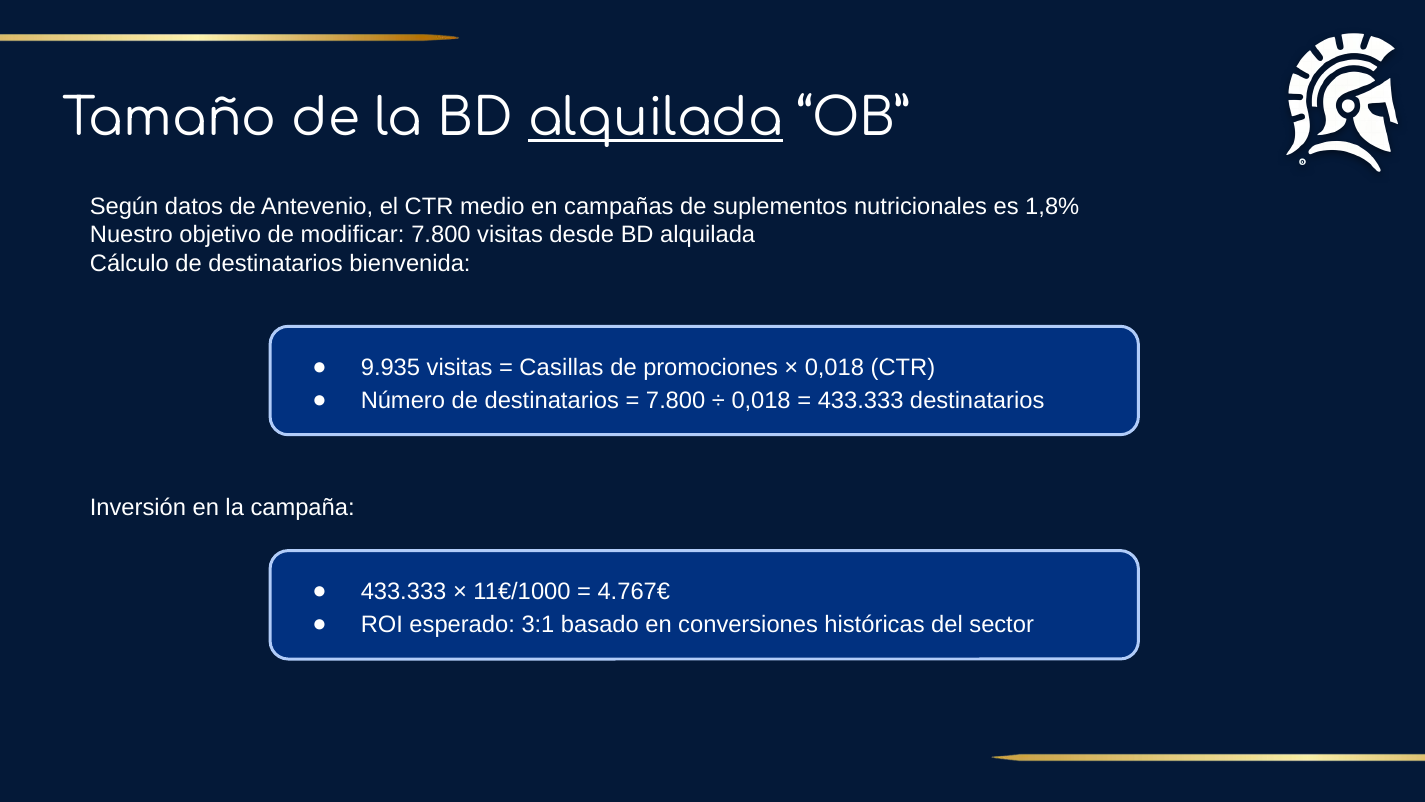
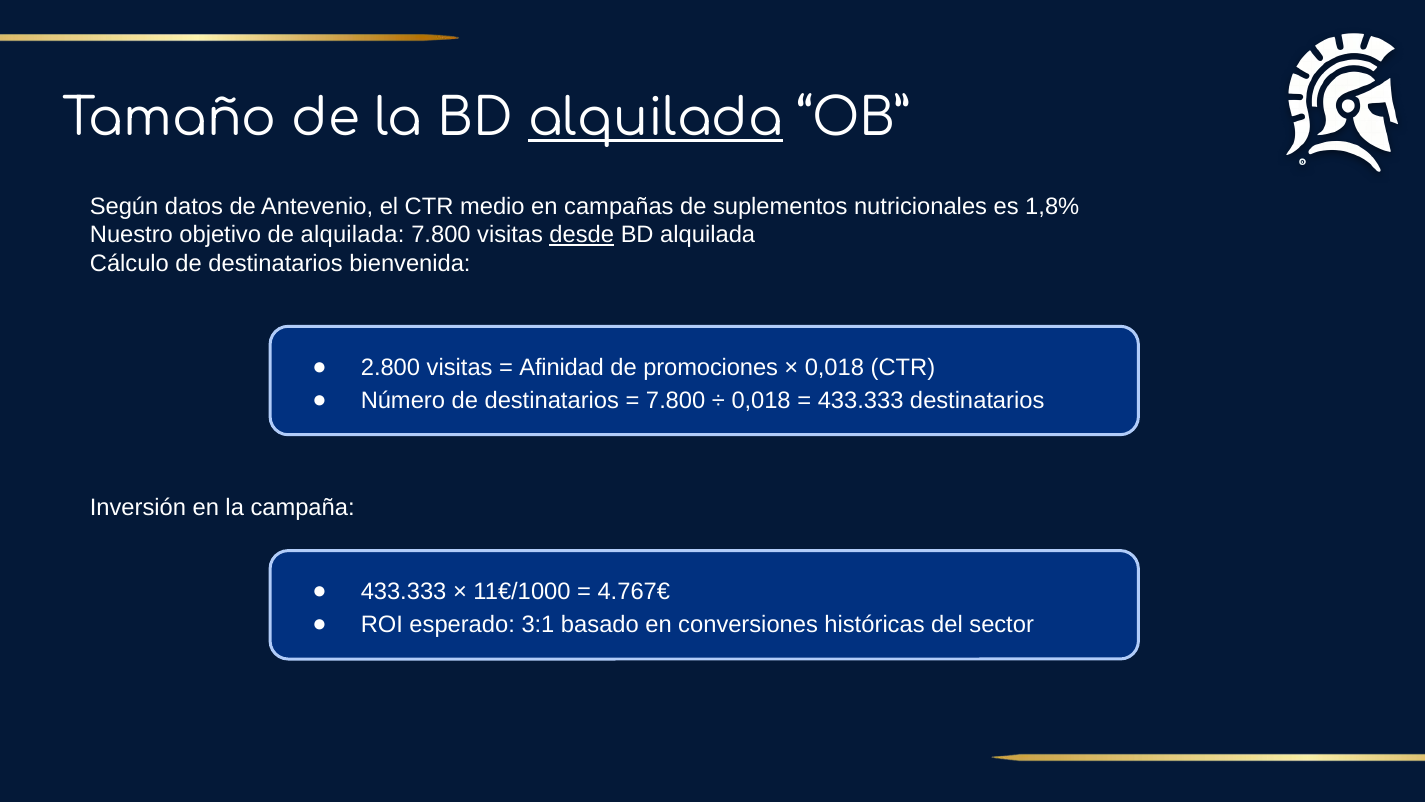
de modificar: modificar -> alquilada
desde underline: none -> present
9.935: 9.935 -> 2.800
Casillas: Casillas -> Afinidad
